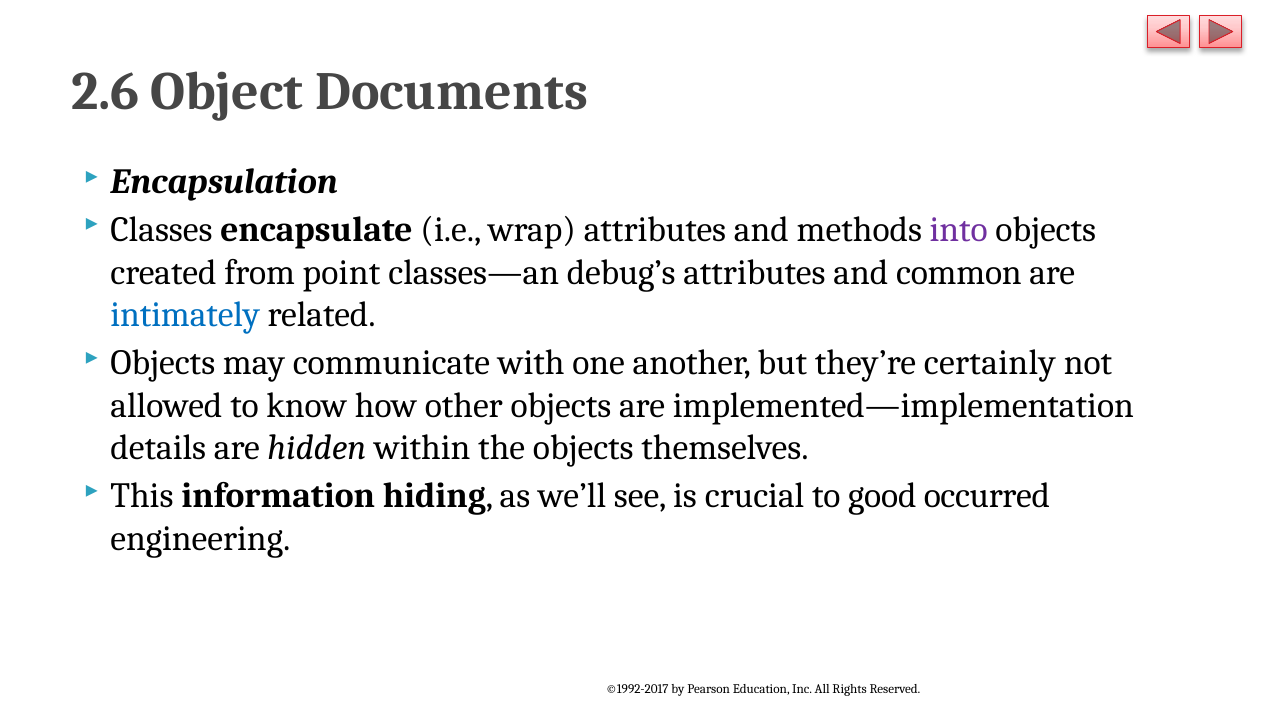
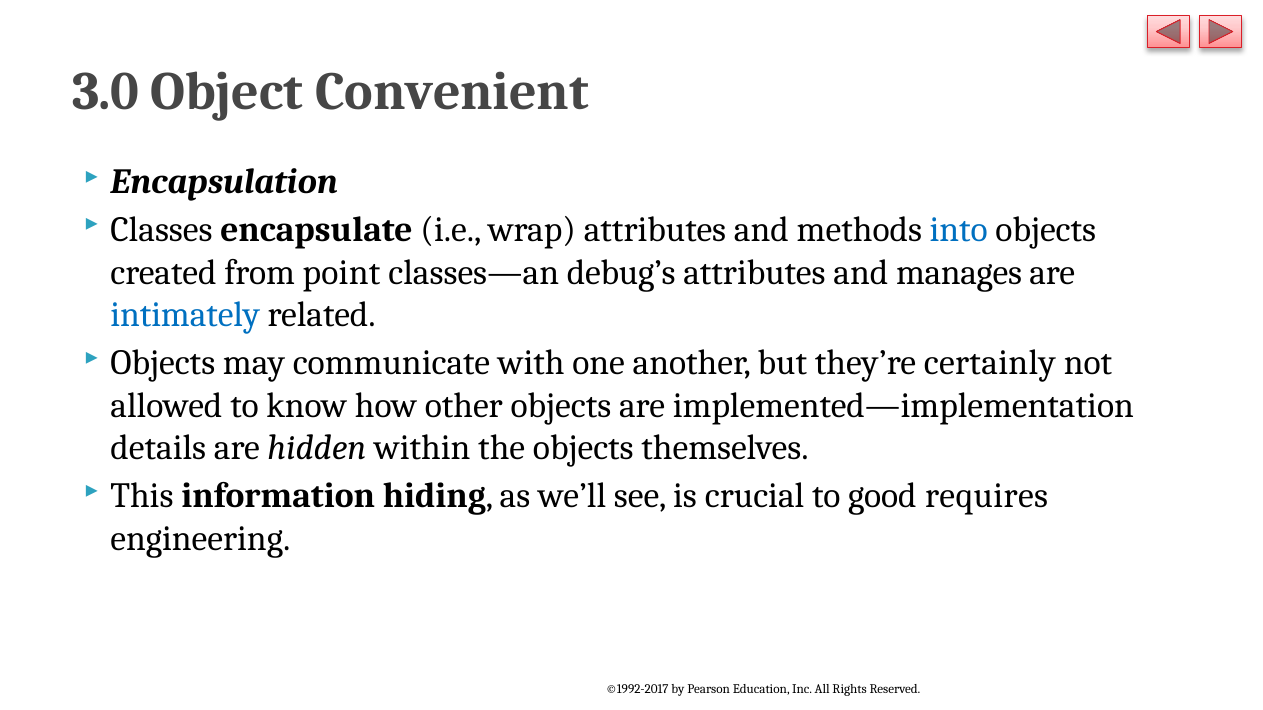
2.6: 2.6 -> 3.0
Documents: Documents -> Convenient
into colour: purple -> blue
common: common -> manages
occurred: occurred -> requires
